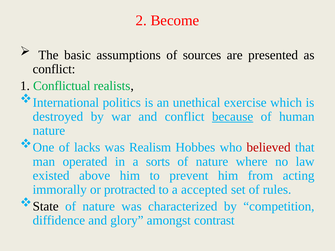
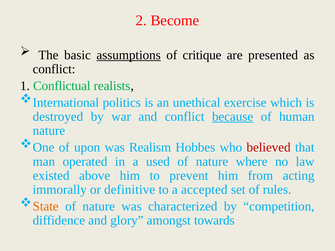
assumptions underline: none -> present
sources: sources -> critique
lacks: lacks -> upon
sorts: sorts -> used
protracted: protracted -> definitive
State colour: black -> orange
contrast: contrast -> towards
